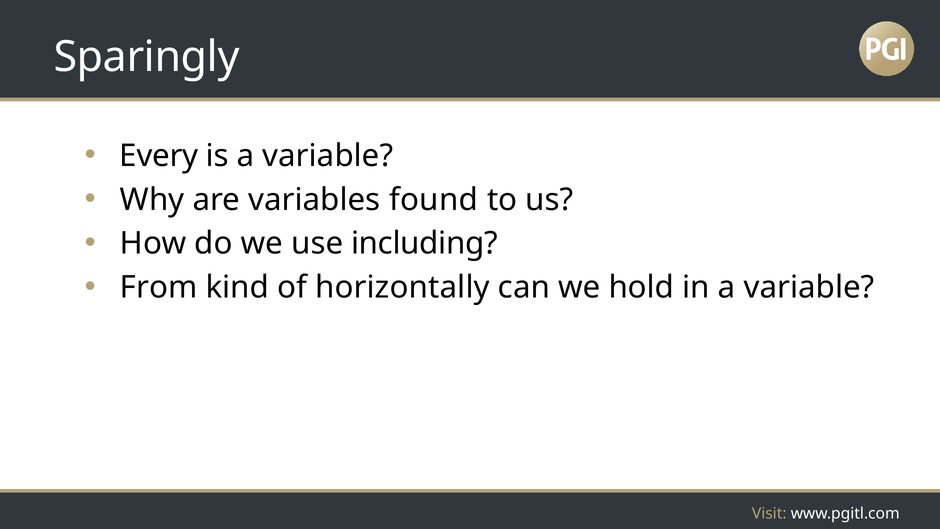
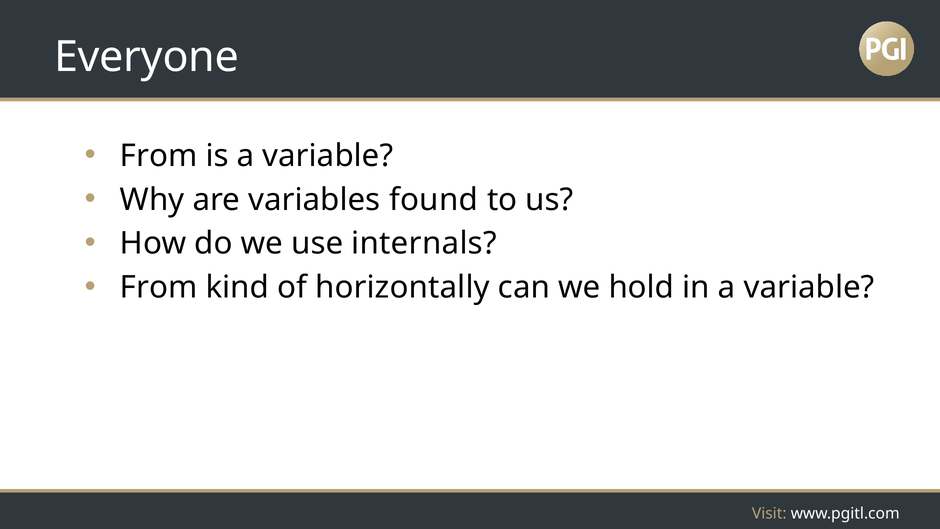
Sparingly: Sparingly -> Everyone
Every at (159, 156): Every -> From
including: including -> internals
